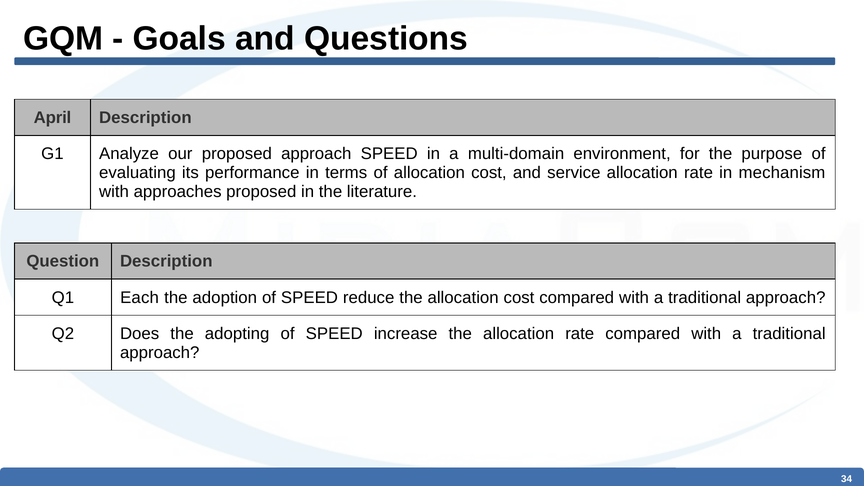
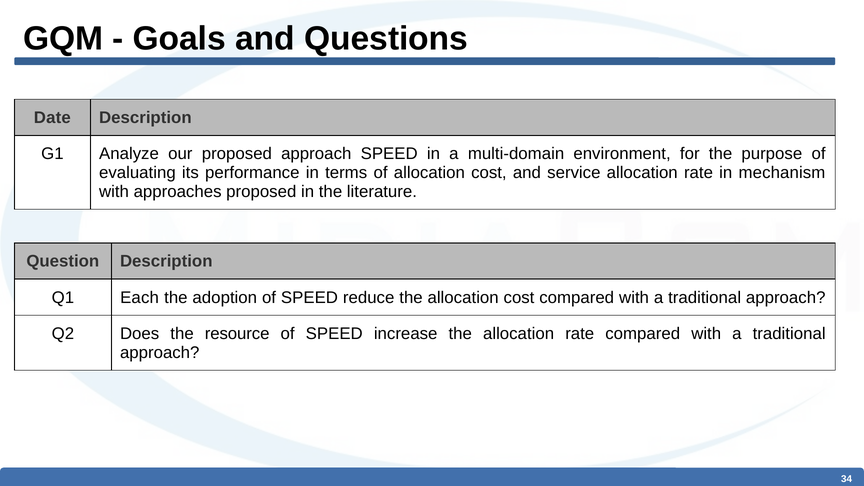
April: April -> Date
adopting: adopting -> resource
